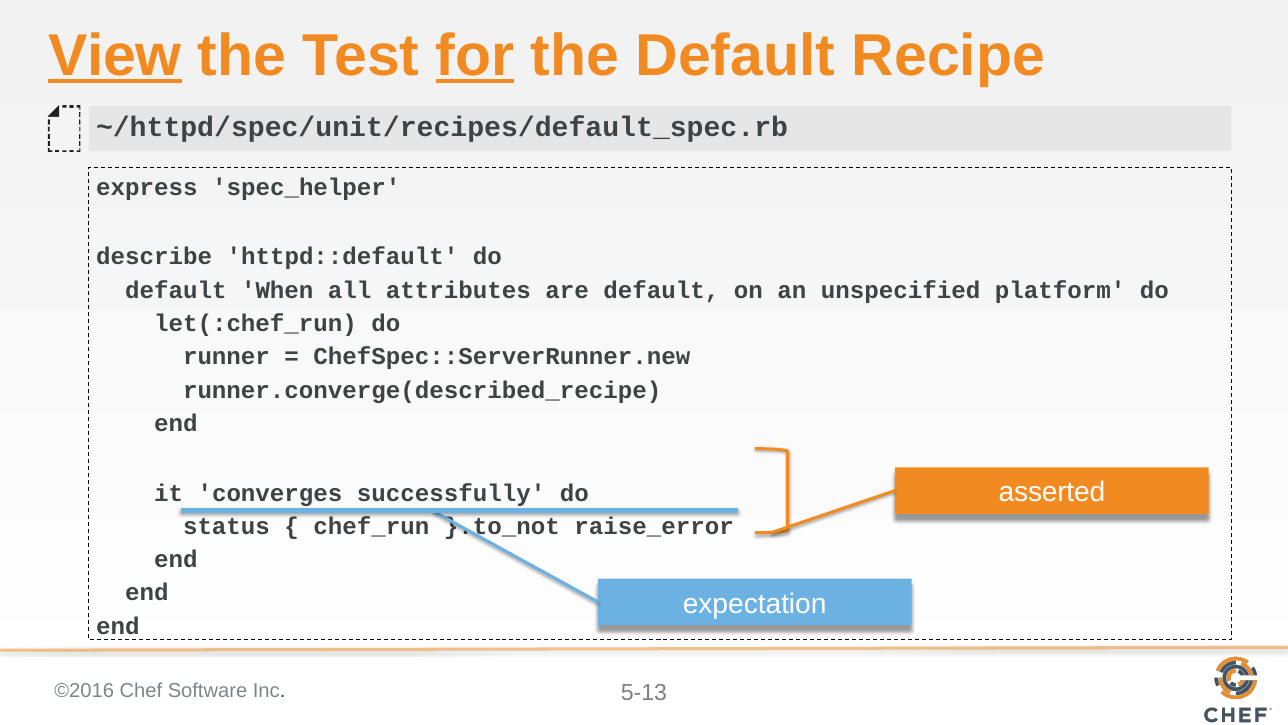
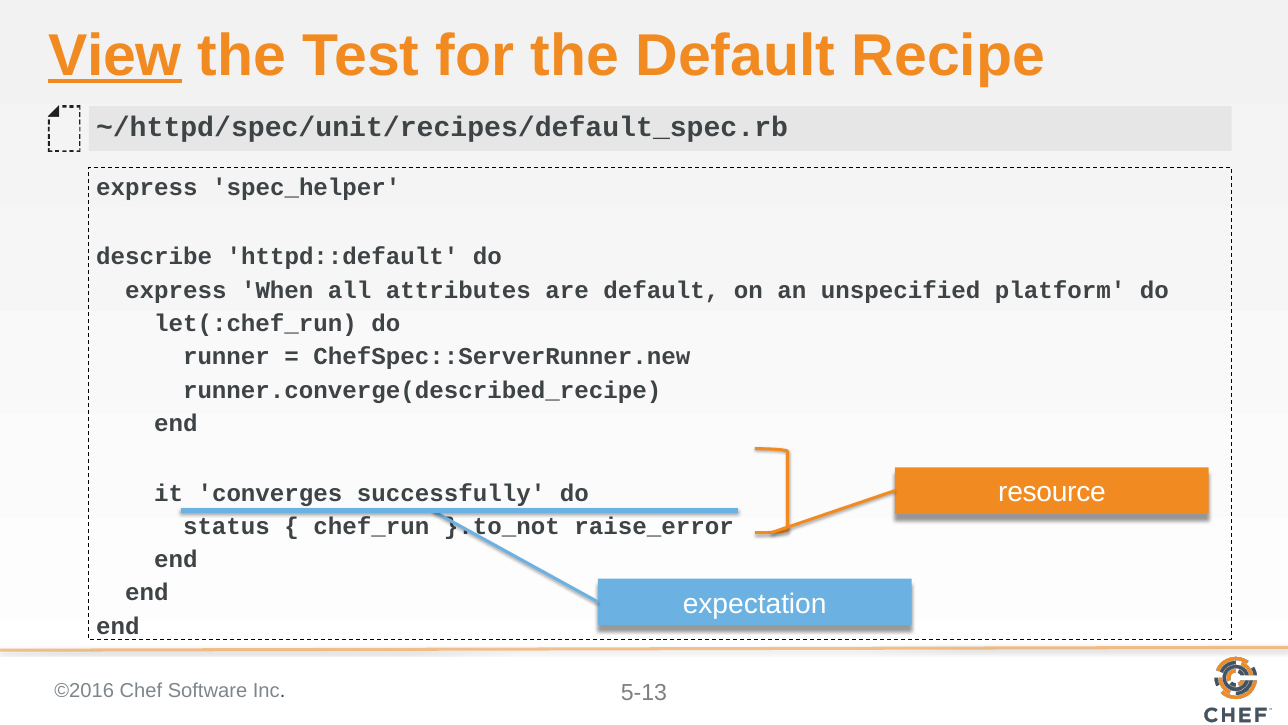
for underline: present -> none
default at (176, 290): default -> express
asserted: asserted -> resource
